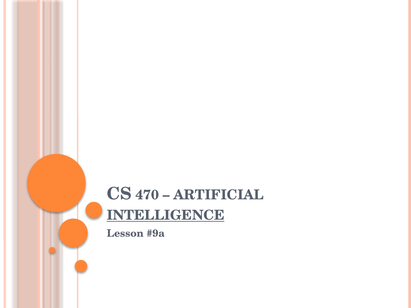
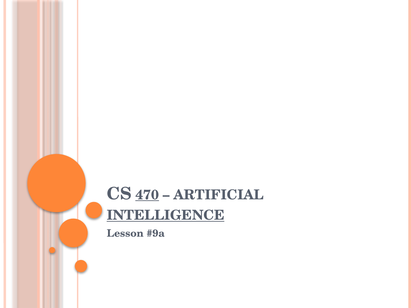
470 underline: none -> present
